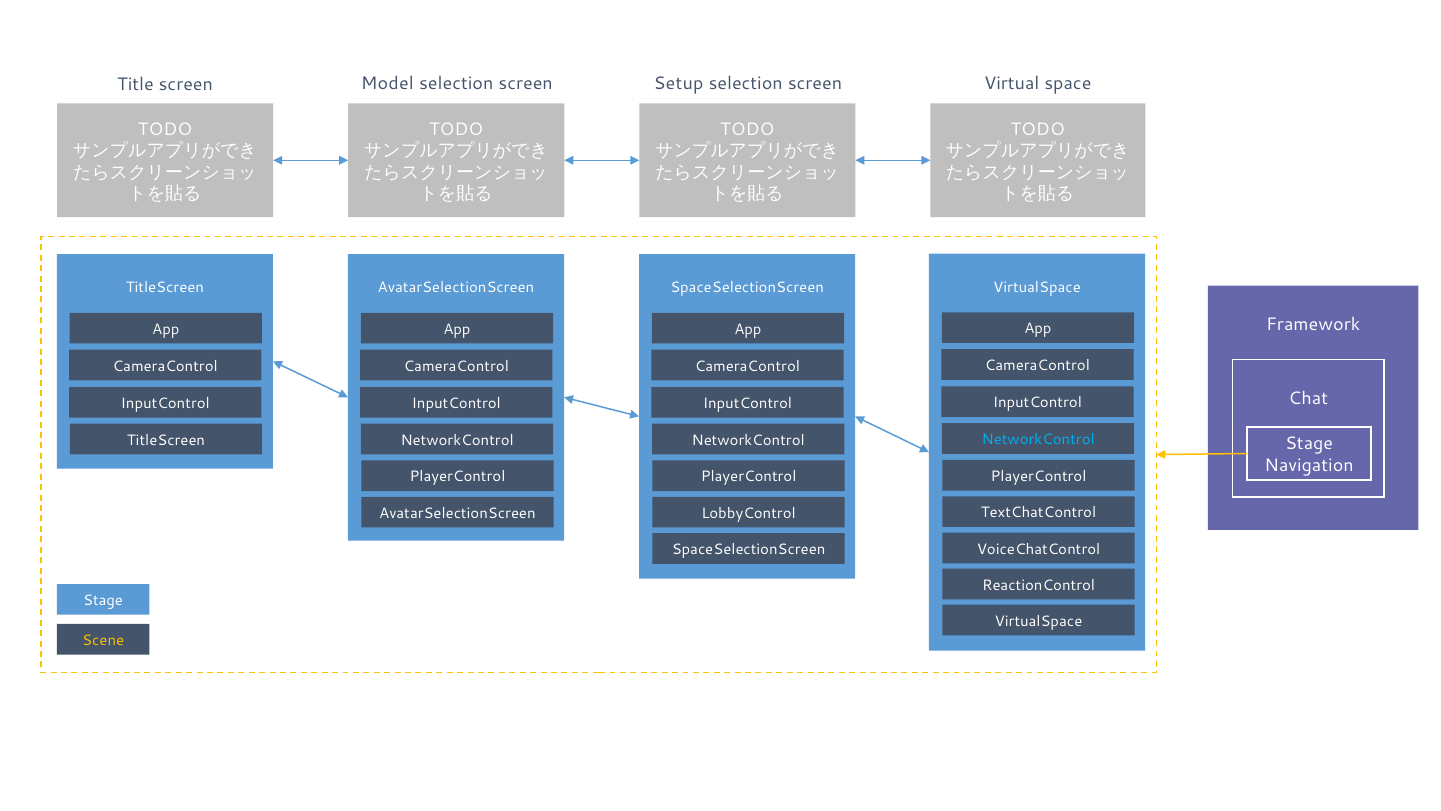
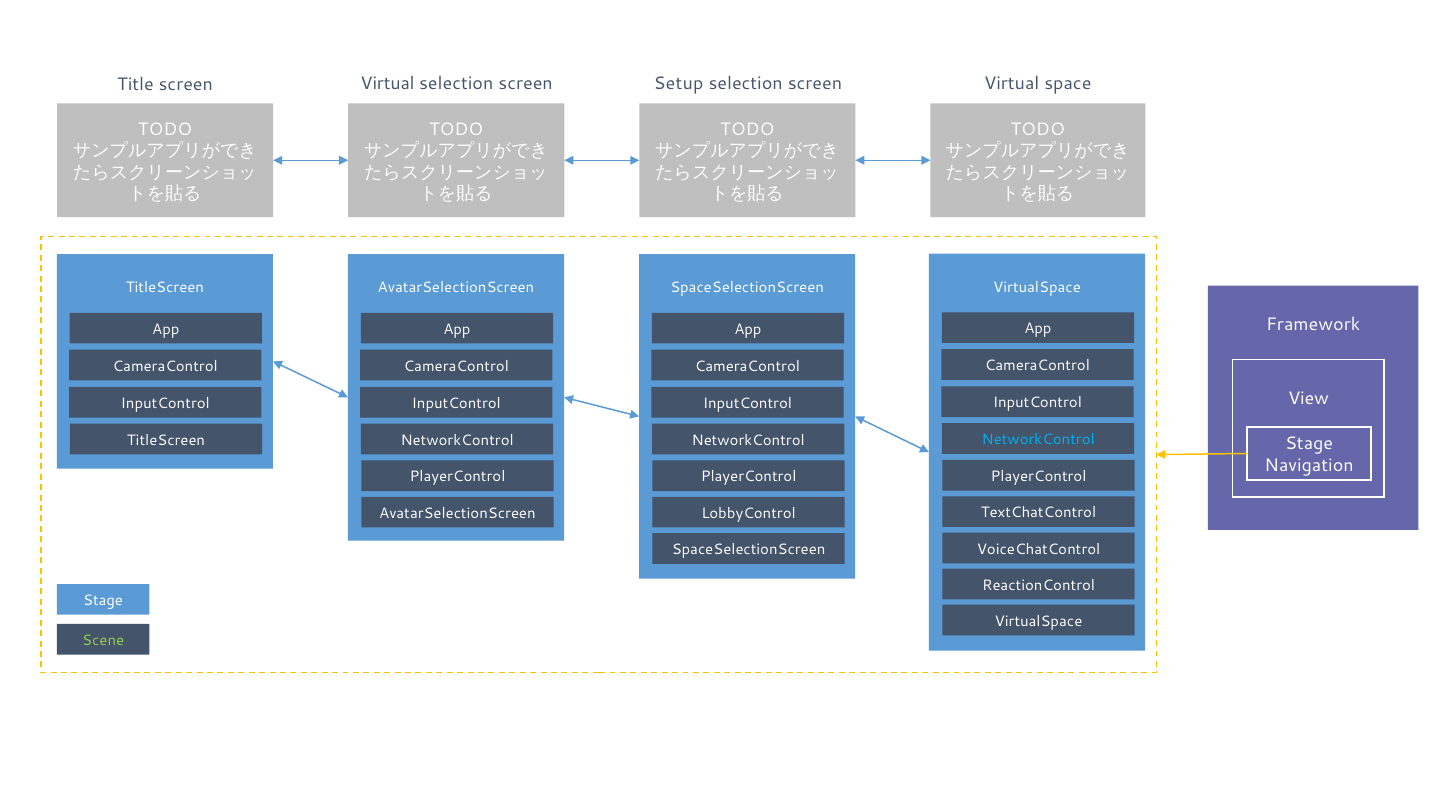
Title screen Model: Model -> Virtual
Chat: Chat -> View
Scene colour: yellow -> light green
